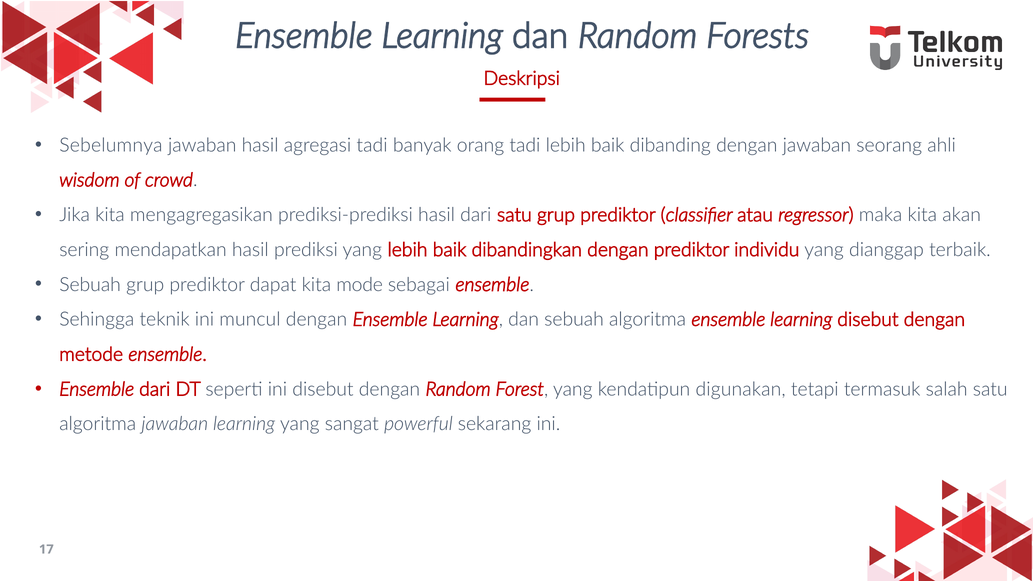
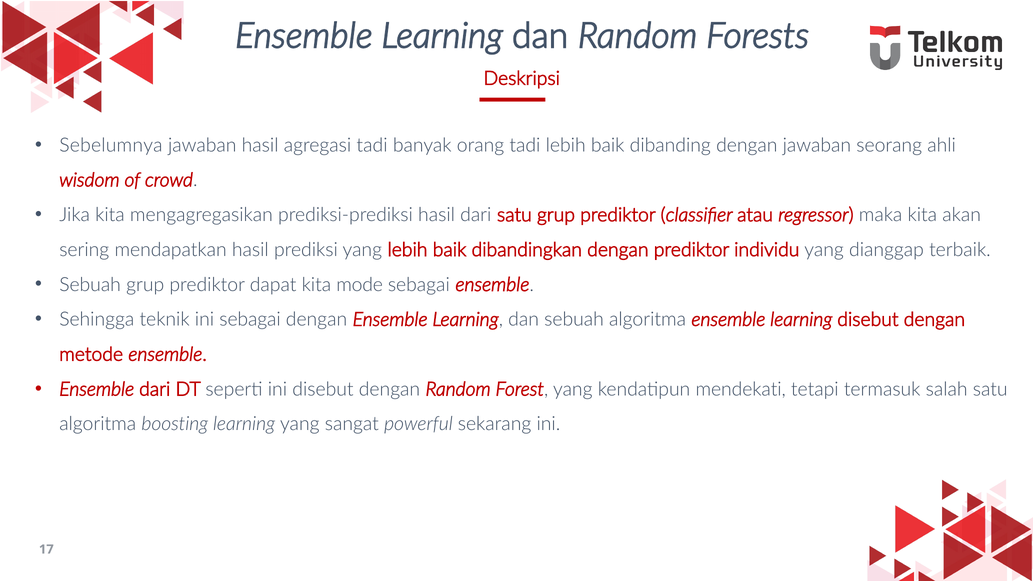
ini muncul: muncul -> sebagai
digunakan: digunakan -> mendekati
algoritma jawaban: jawaban -> boosting
